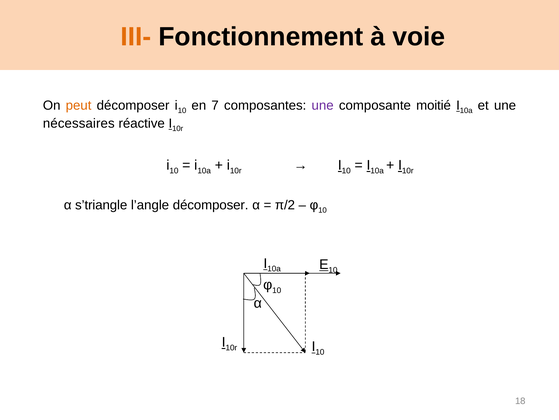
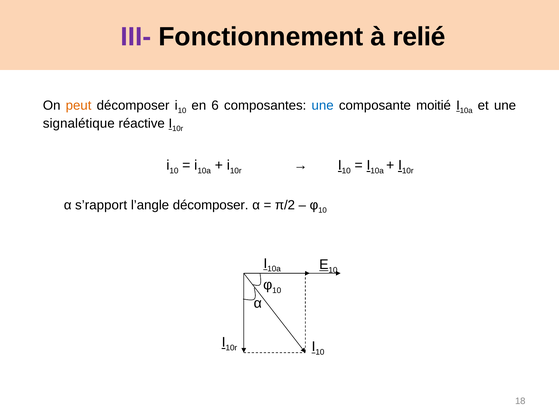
III- colour: orange -> purple
voie: voie -> relié
7: 7 -> 6
une at (323, 105) colour: purple -> blue
nécessaires: nécessaires -> signalétique
s’triangle: s’triangle -> s’rapport
